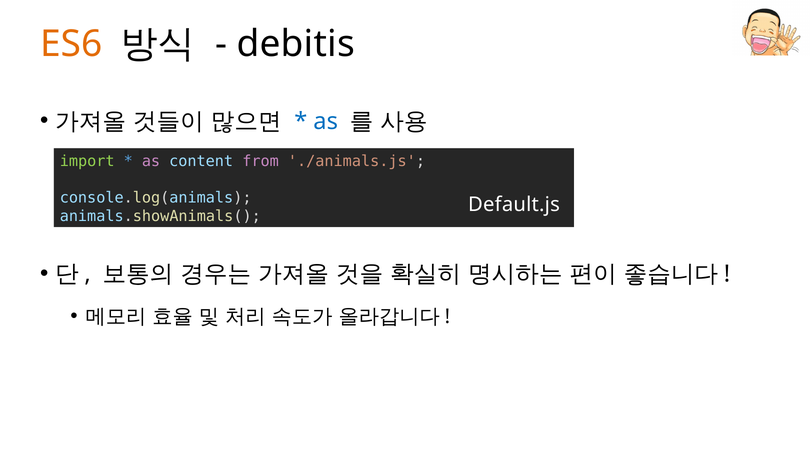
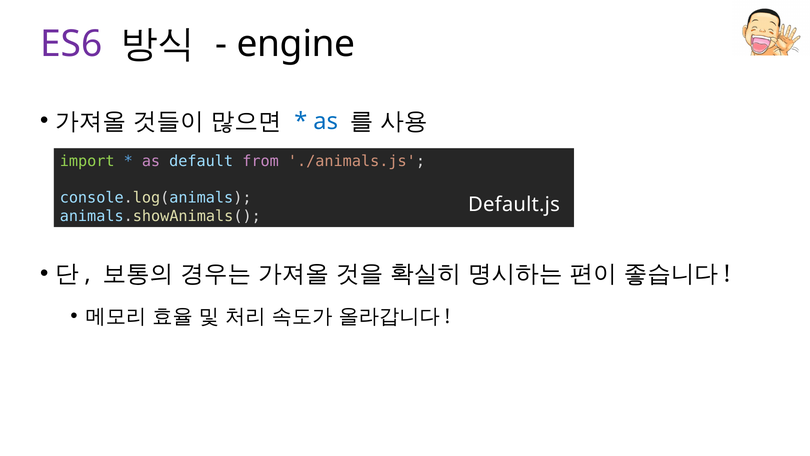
ES6 colour: orange -> purple
debitis: debitis -> engine
content: content -> default
